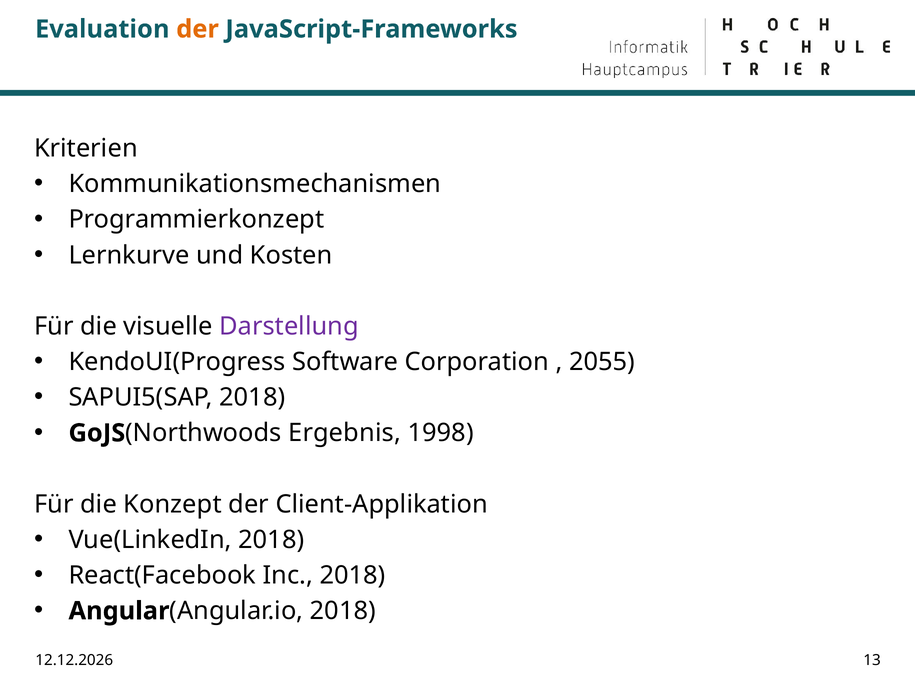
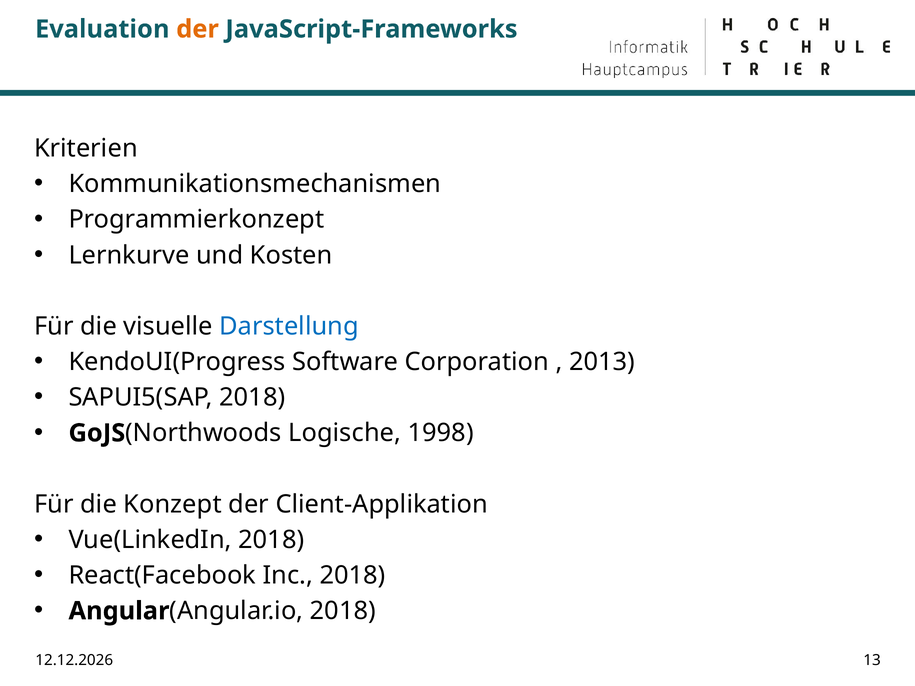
Darstellung colour: purple -> blue
2055: 2055 -> 2013
Ergebnis: Ergebnis -> Logische
